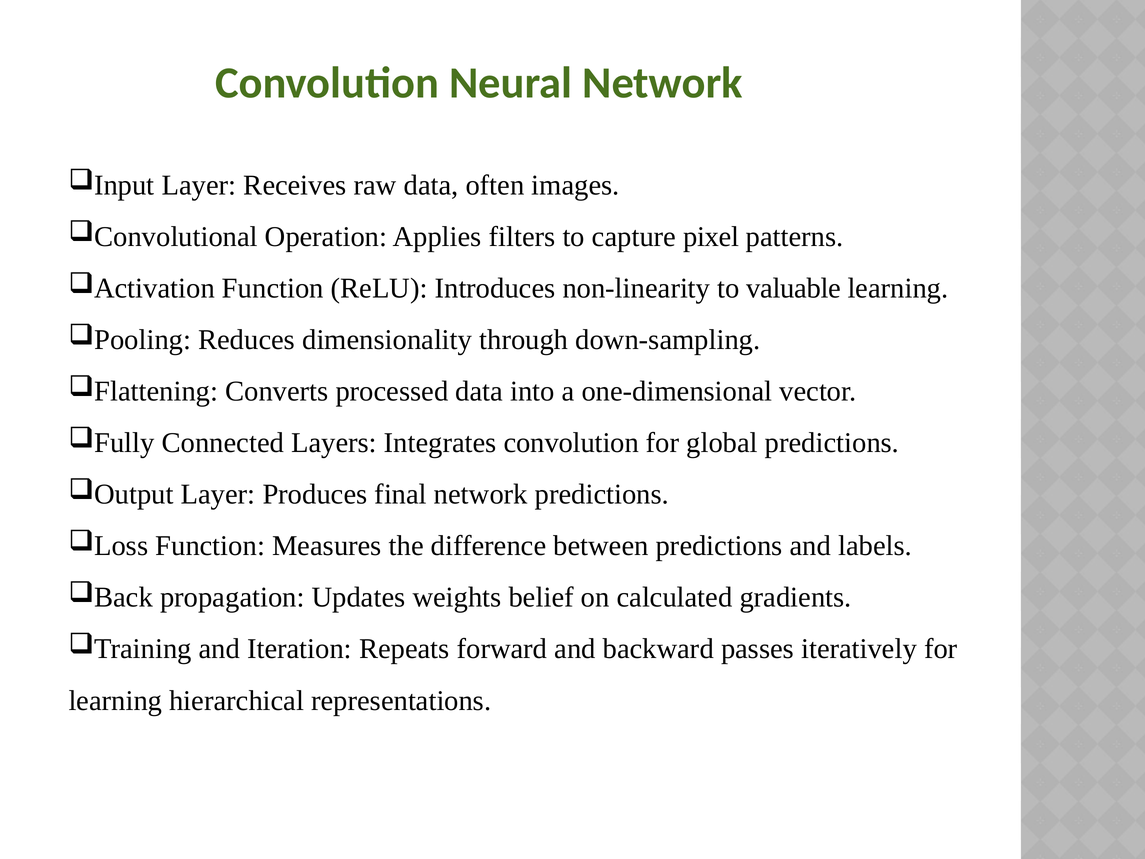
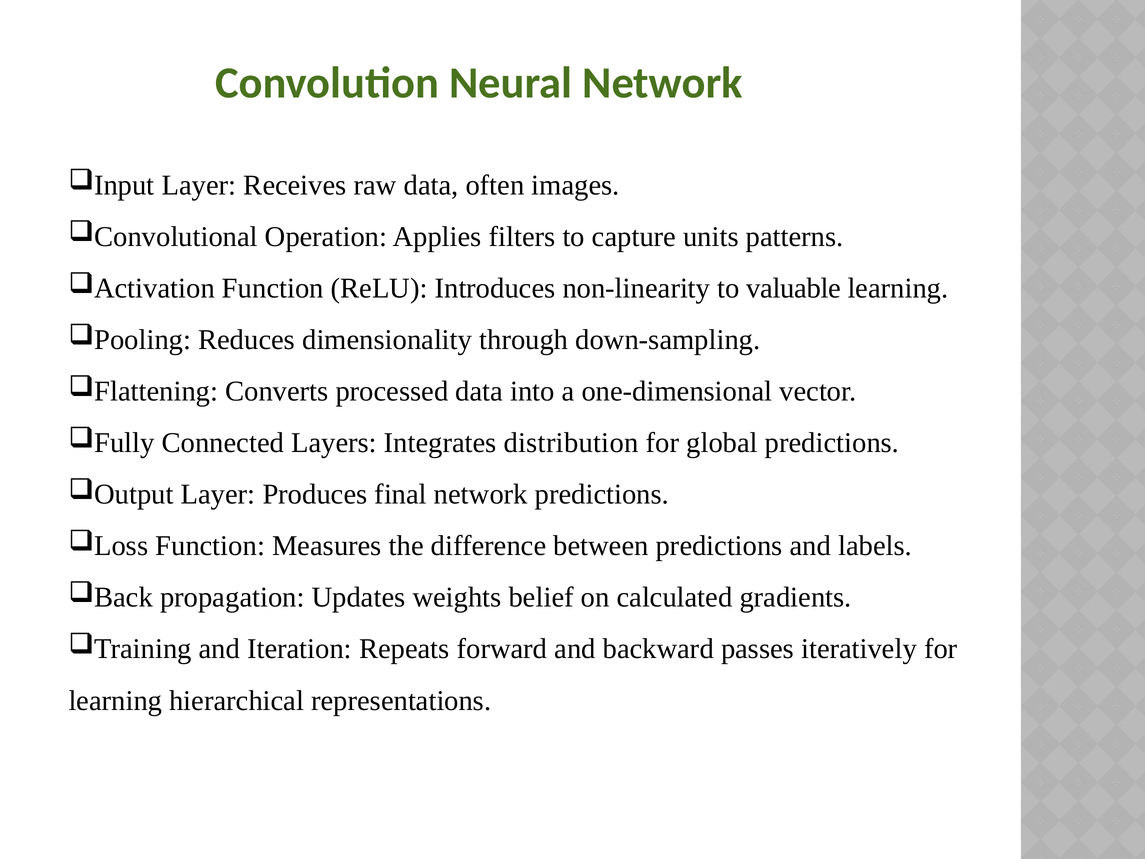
pixel: pixel -> units
Integrates convolution: convolution -> distribution
